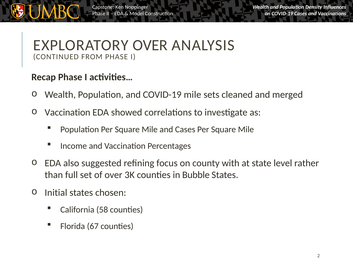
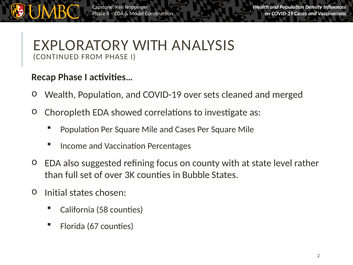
EXPLORATORY OVER: OVER -> WITH
COVID-19 mile: mile -> over
Vaccination at (68, 112): Vaccination -> Choropleth
